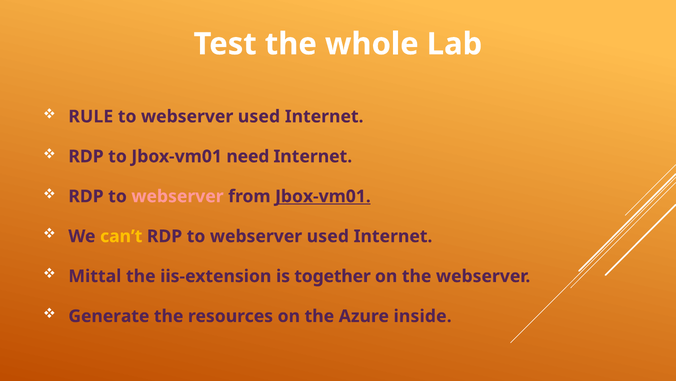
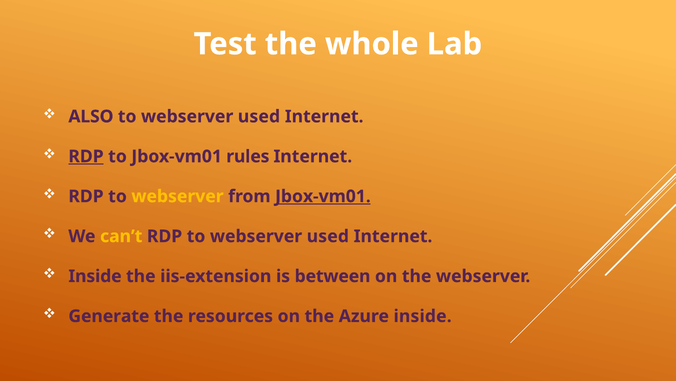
RULE: RULE -> ALSO
RDP at (86, 156) underline: none -> present
need: need -> rules
webserver at (178, 196) colour: pink -> yellow
Mittal at (95, 276): Mittal -> Inside
together: together -> between
